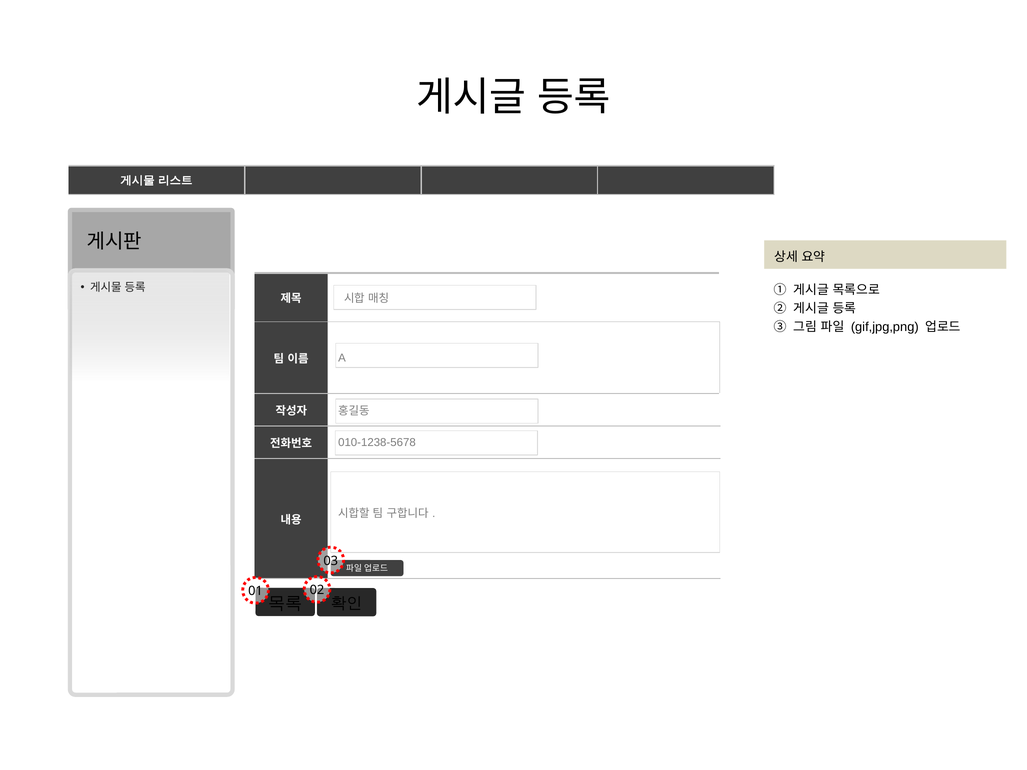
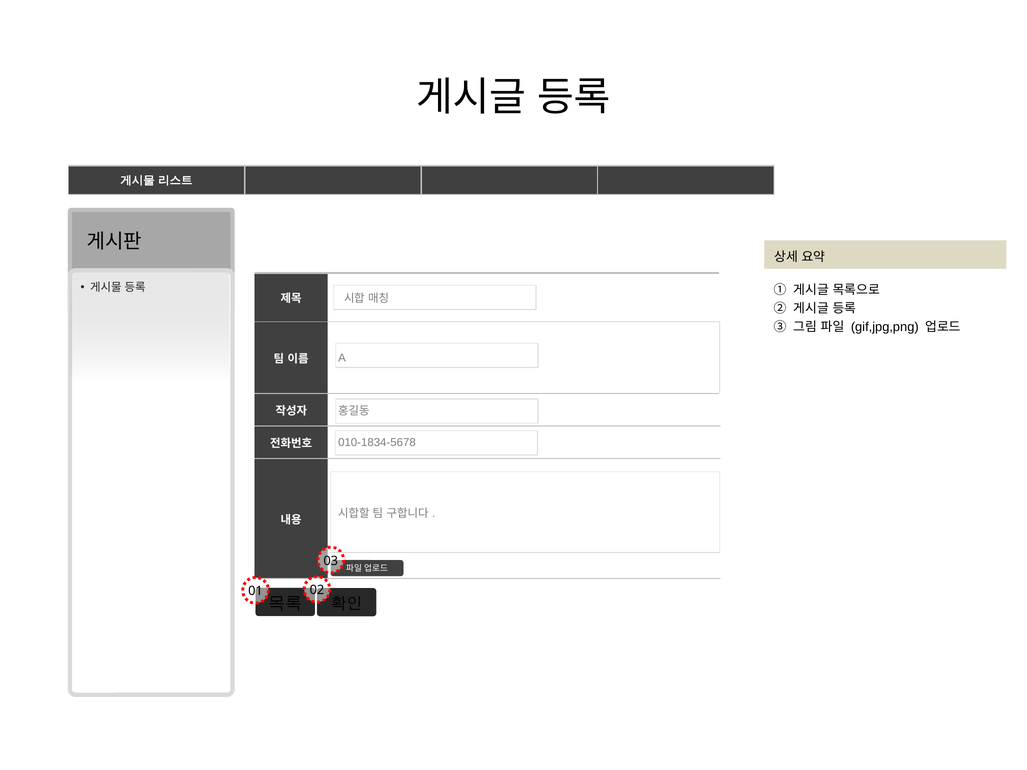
010-1238-5678: 010-1238-5678 -> 010-1834-5678
